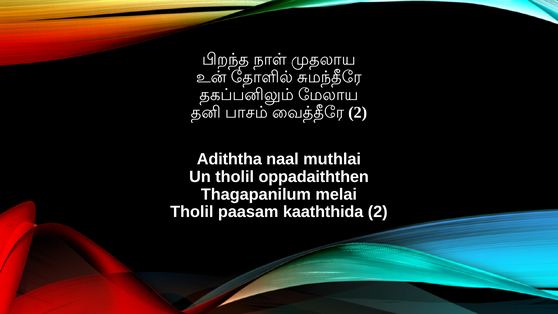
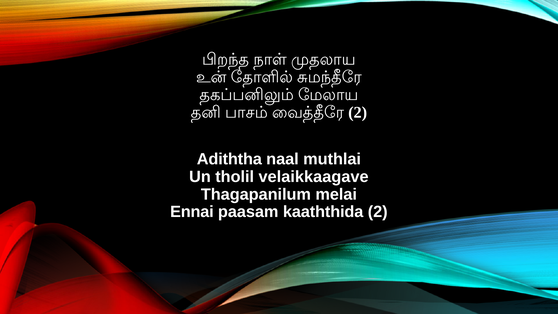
oppadaiththen: oppadaiththen -> velaikkaagave
Tholil at (192, 212): Tholil -> Ennai
